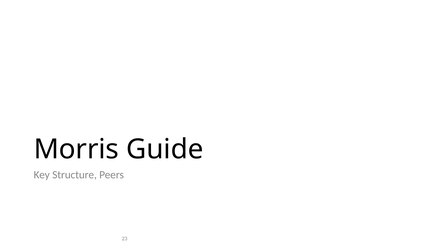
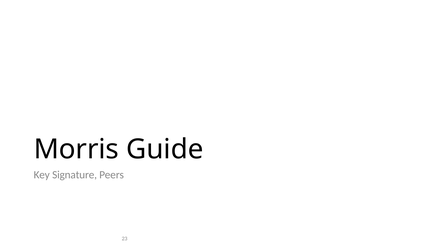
Structure: Structure -> Signature
